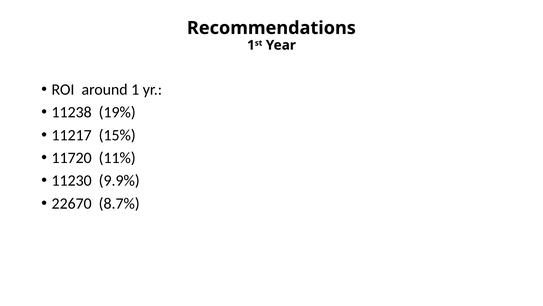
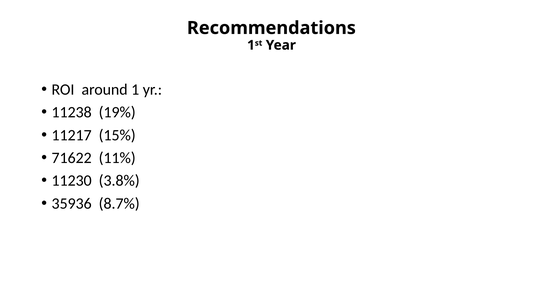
11720: 11720 -> 71622
9.9%: 9.9% -> 3.8%
22670: 22670 -> 35936
